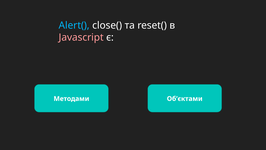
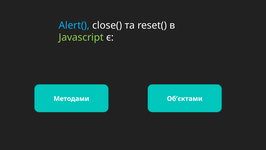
Javascript colour: pink -> light green
